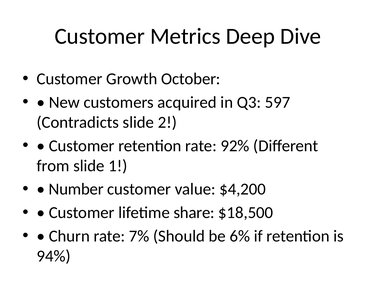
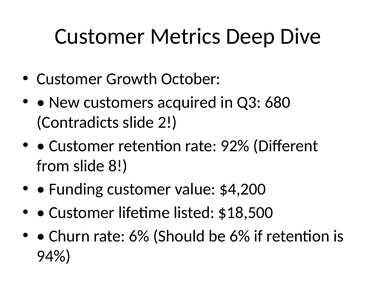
597: 597 -> 680
1: 1 -> 8
Number: Number -> Funding
share: share -> listed
rate 7%: 7% -> 6%
